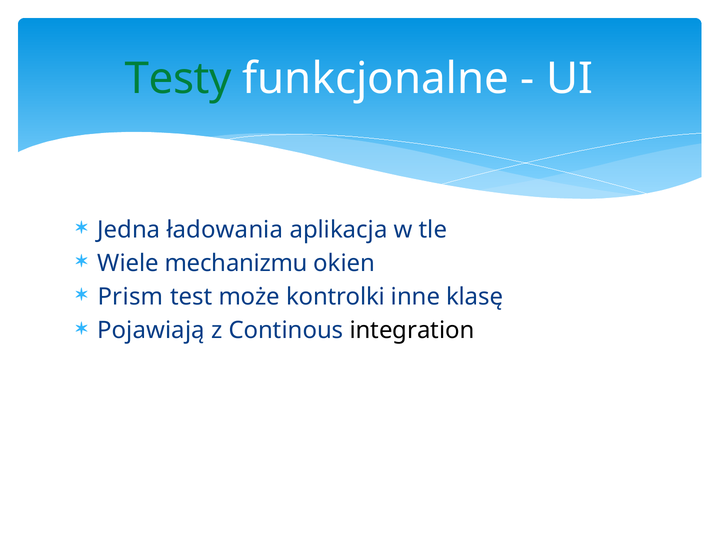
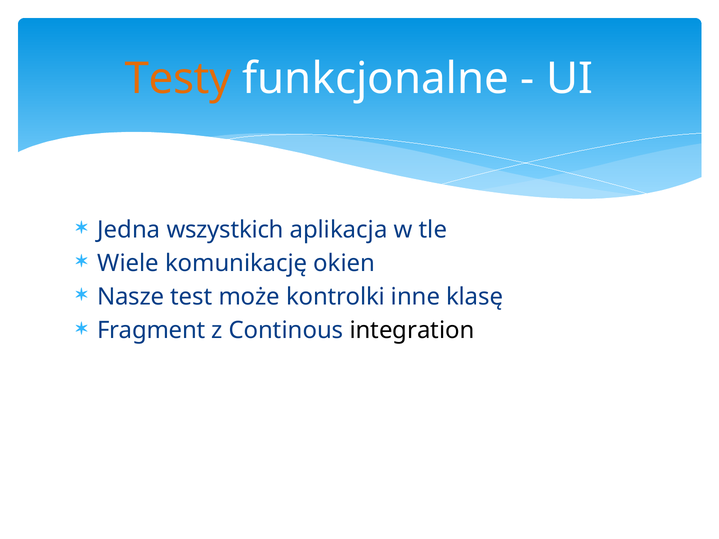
Testy colour: green -> orange
ładowania: ładowania -> wszystkich
mechanizmu: mechanizmu -> komunikację
Prism: Prism -> Nasze
Pojawiają: Pojawiają -> Fragment
